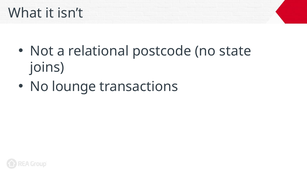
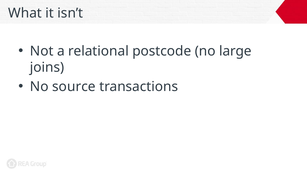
state: state -> large
lounge: lounge -> source
